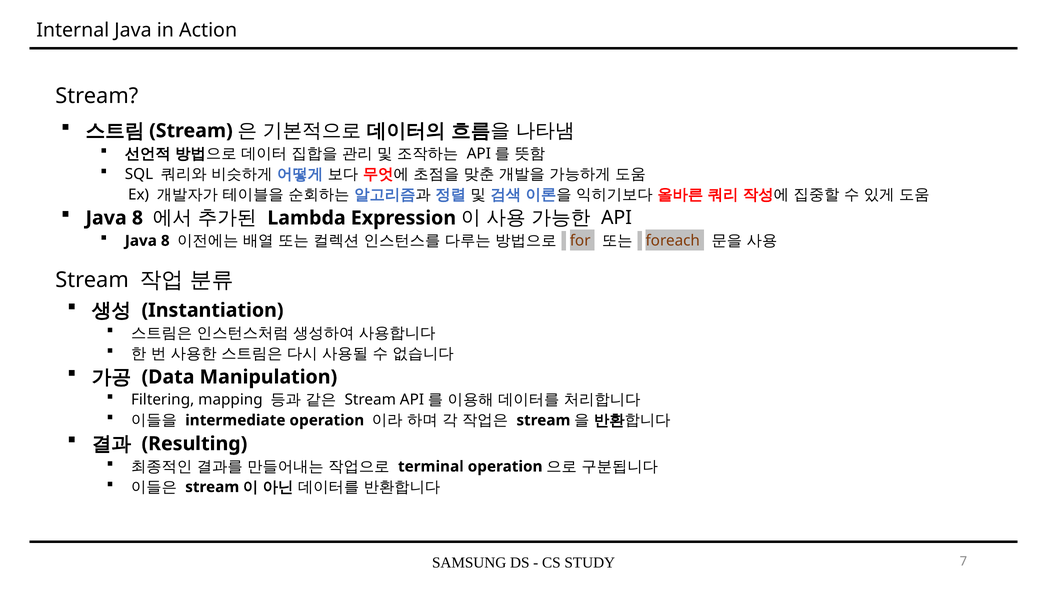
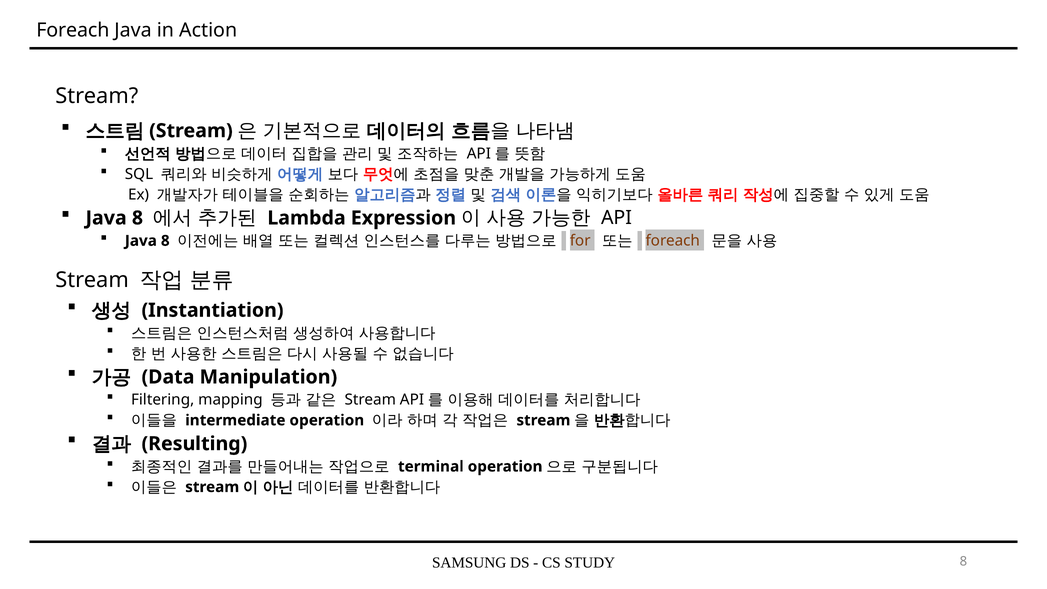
Internal at (73, 30): Internal -> Foreach
STUDY 7: 7 -> 8
